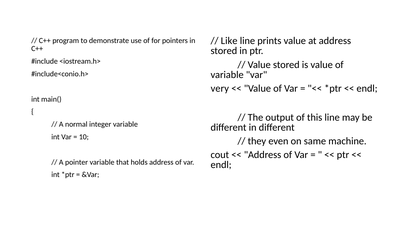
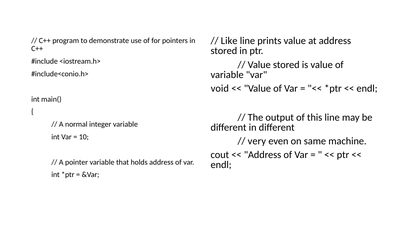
very: very -> void
they: they -> very
